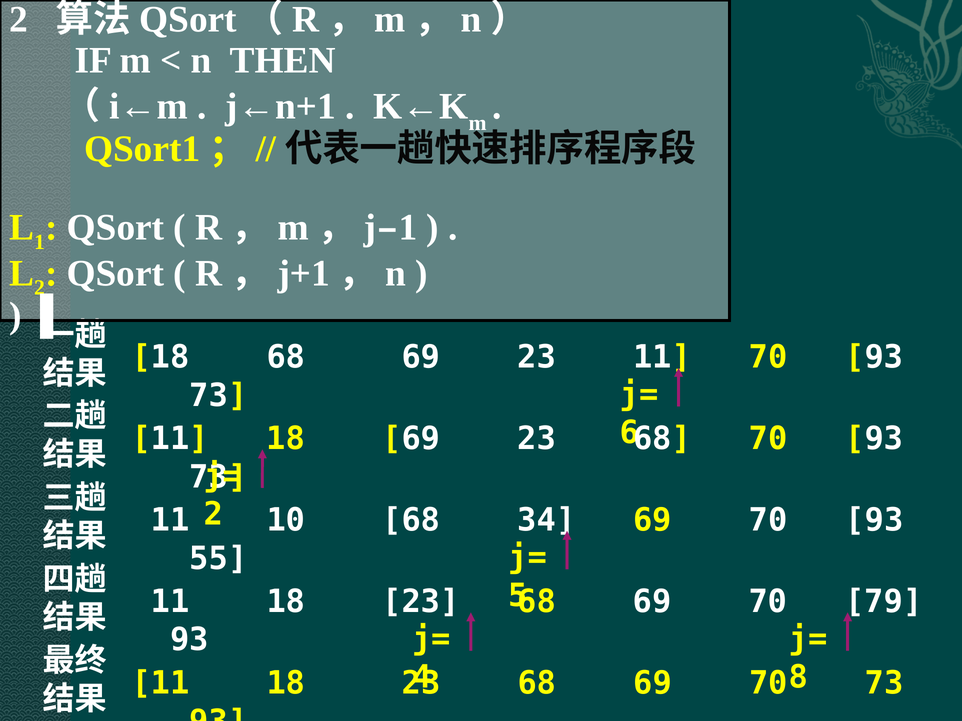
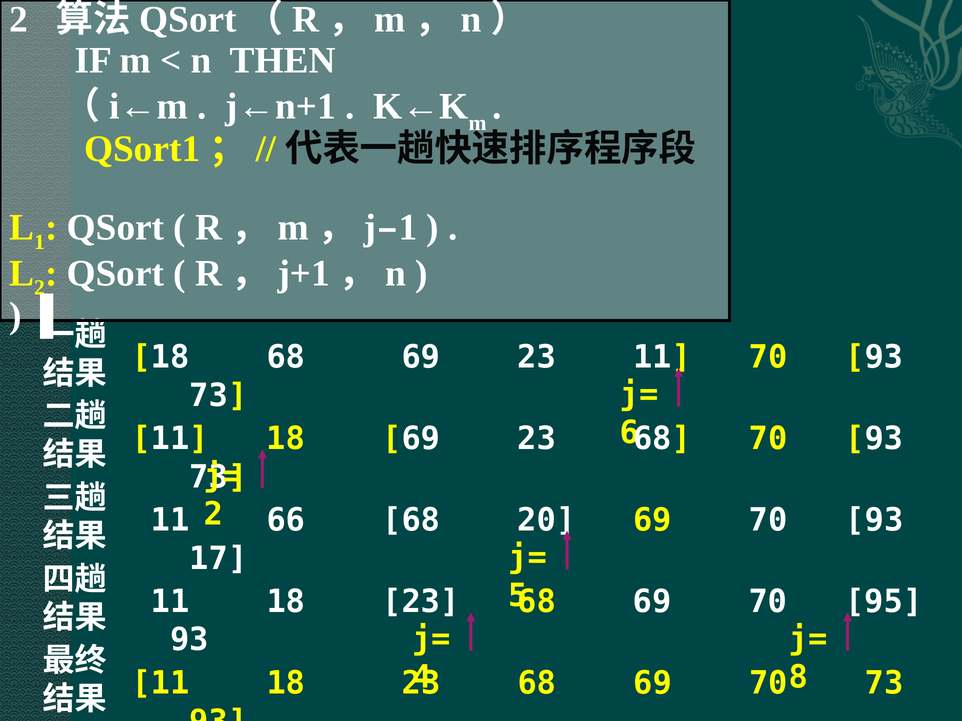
10: 10 -> 66
34: 34 -> 20
55: 55 -> 17
79: 79 -> 95
